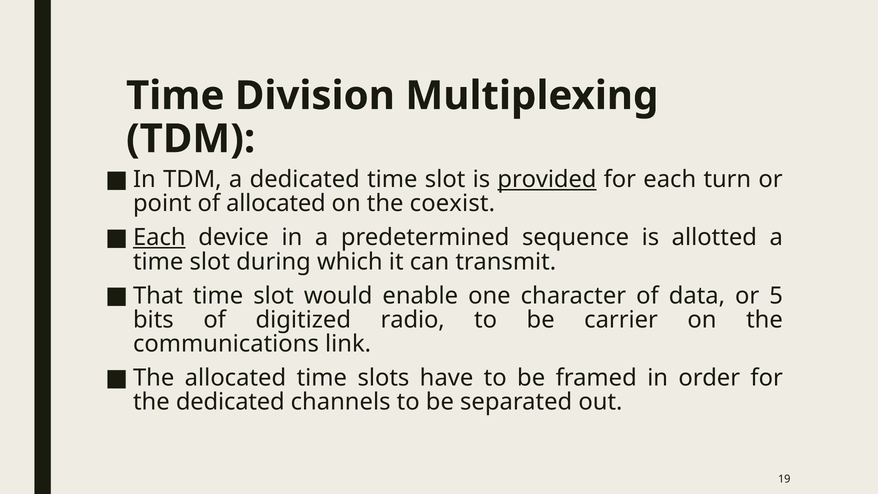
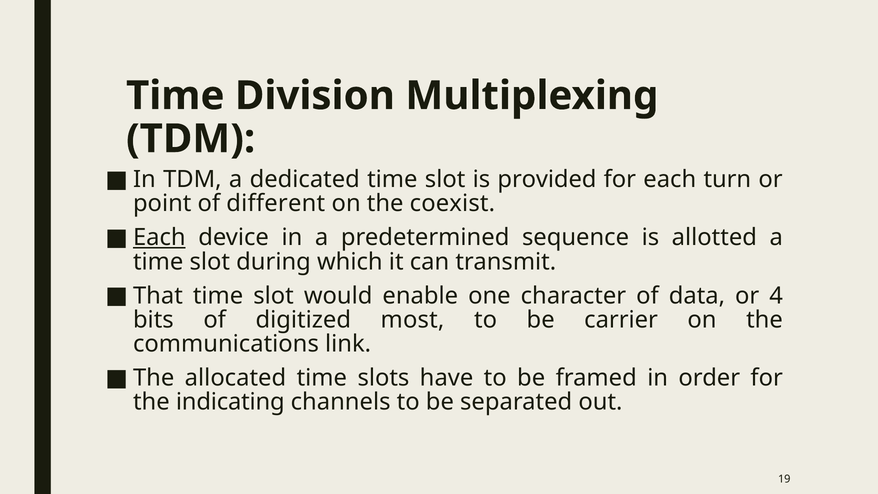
provided underline: present -> none
of allocated: allocated -> different
5: 5 -> 4
radio: radio -> most
the dedicated: dedicated -> indicating
